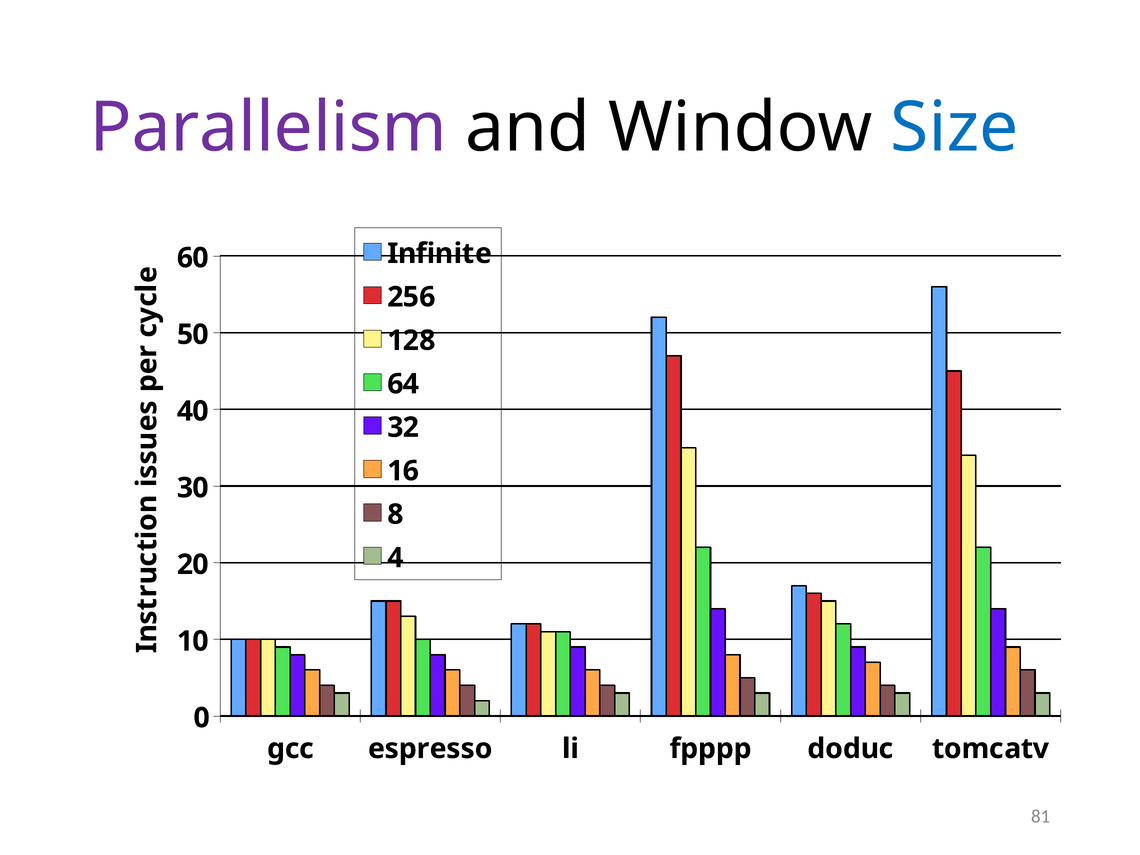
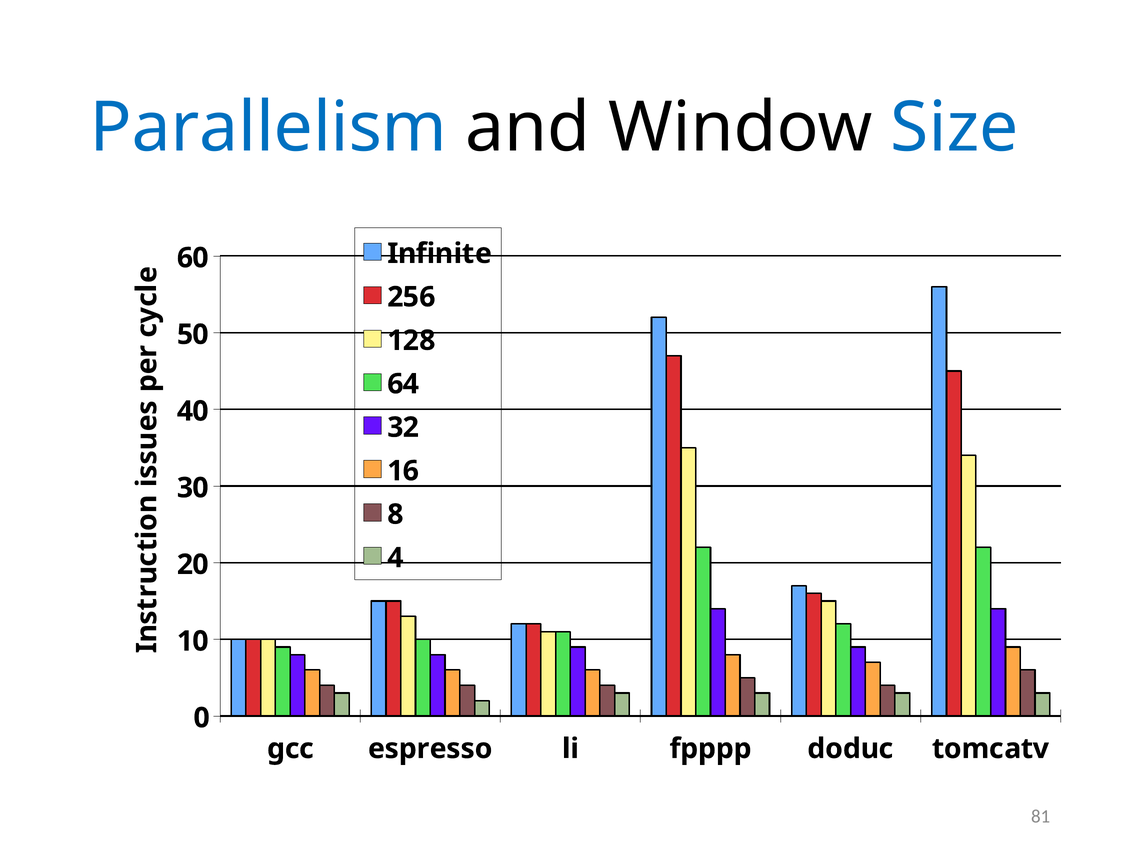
Parallelism colour: purple -> blue
